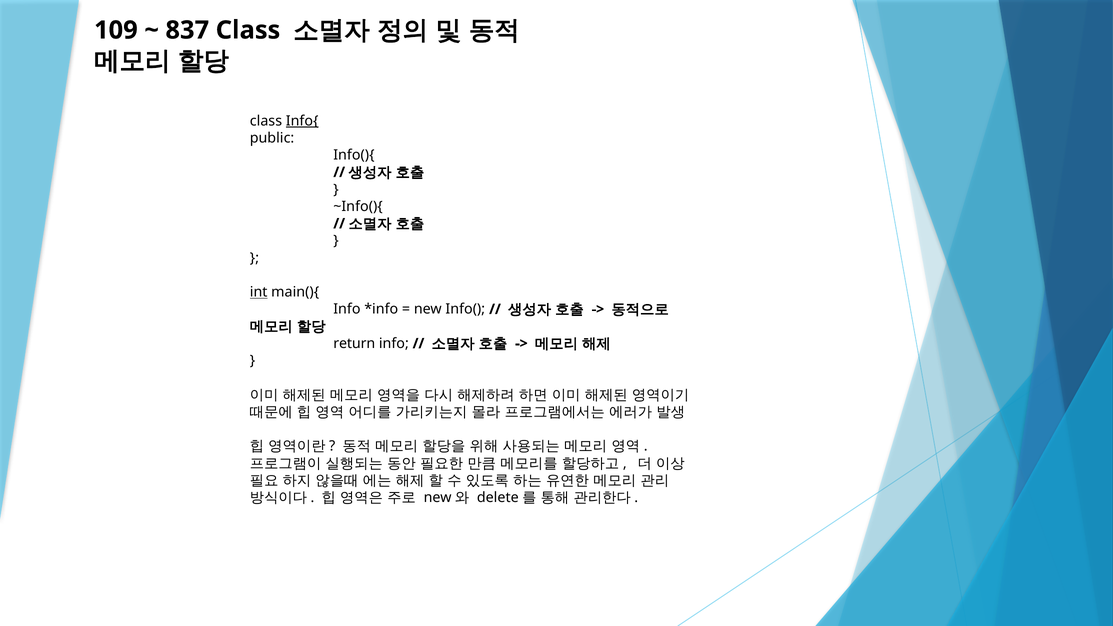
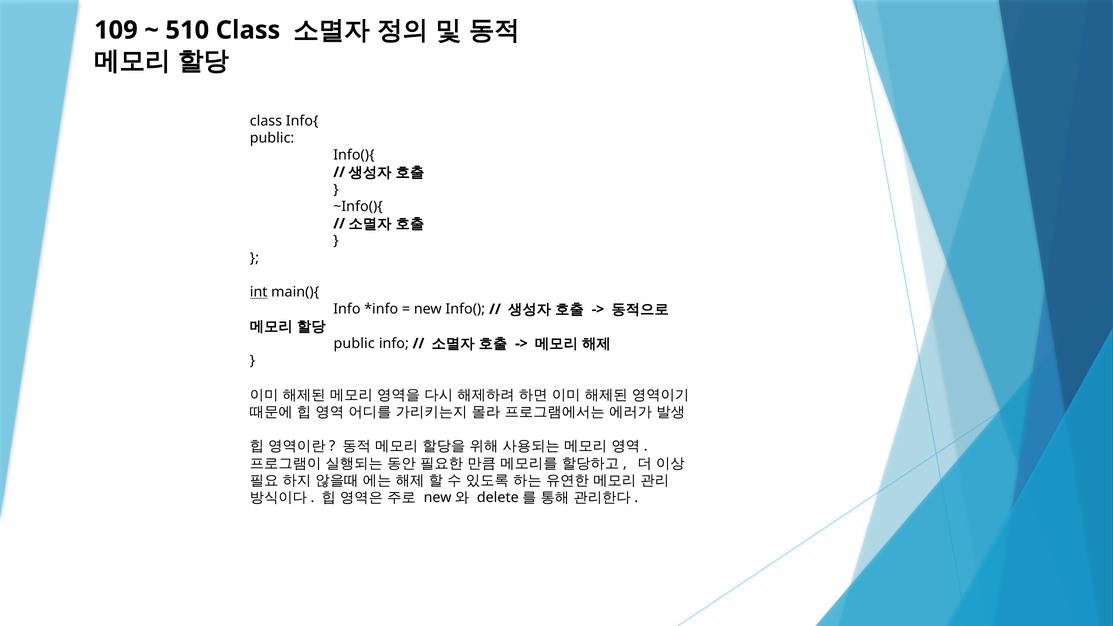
837: 837 -> 510
Info{ underline: present -> none
return at (354, 344): return -> public
